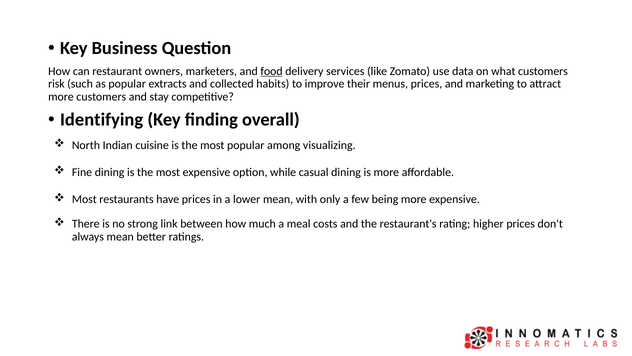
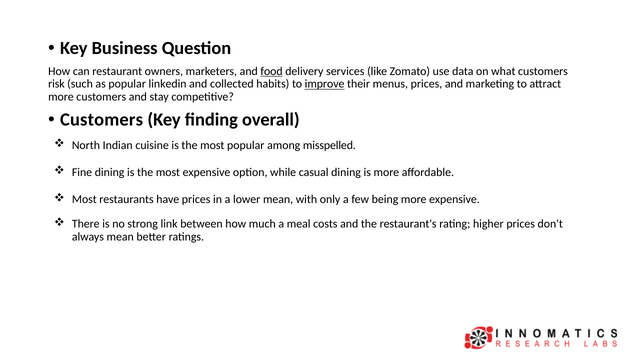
extracts: extracts -> linkedin
improve underline: none -> present
Identifying at (102, 120): Identifying -> Customers
visualizing: visualizing -> misspelled
